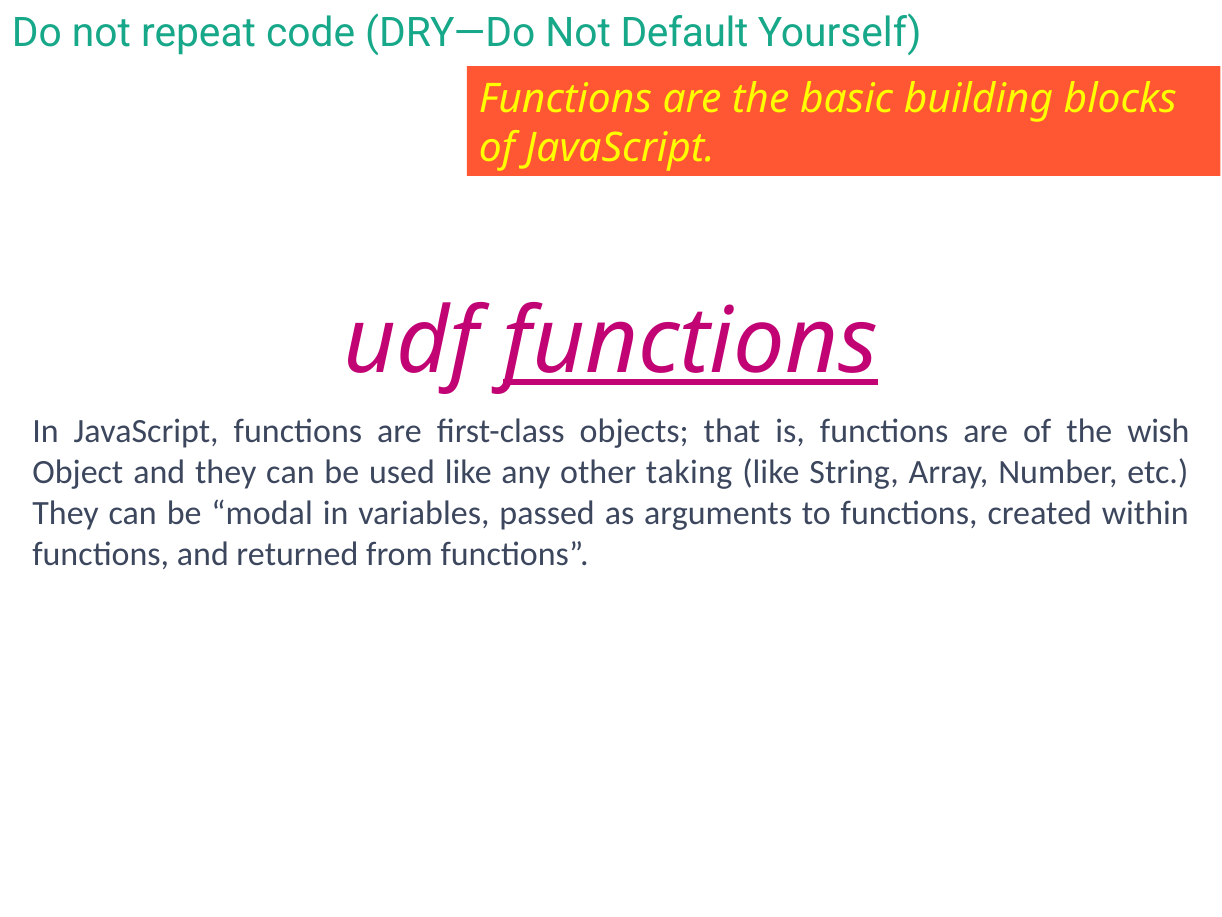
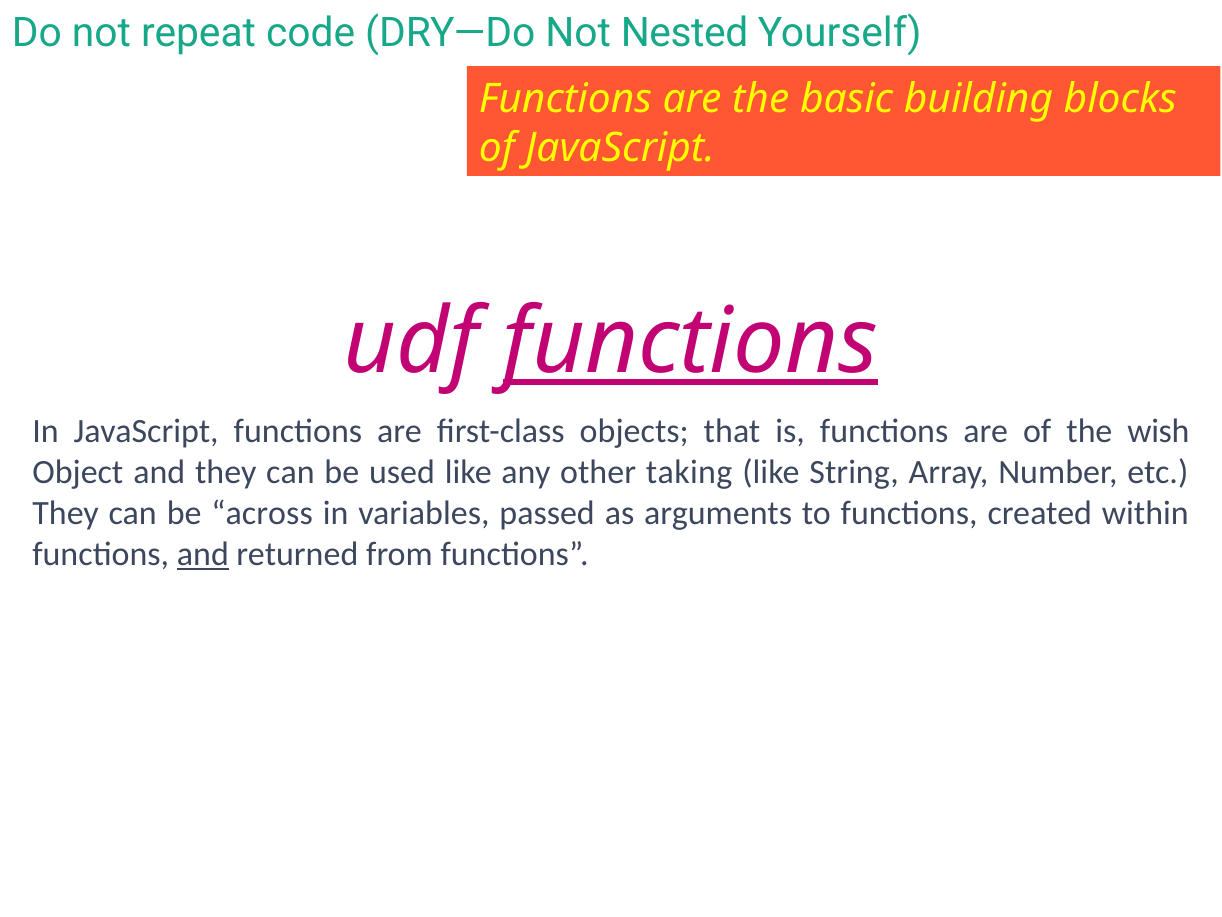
Default: Default -> Nested
modal: modal -> across
and at (203, 554) underline: none -> present
